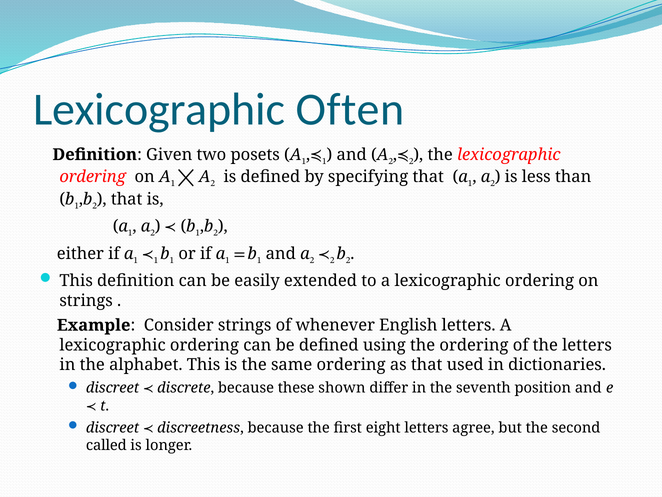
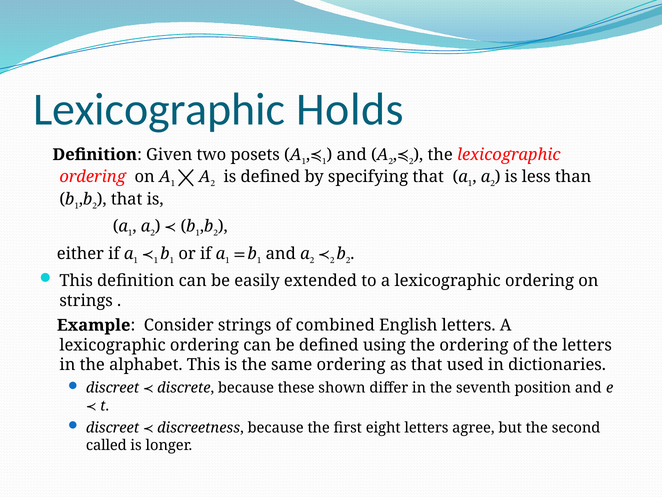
Often: Often -> Holds
whenever: whenever -> combined
